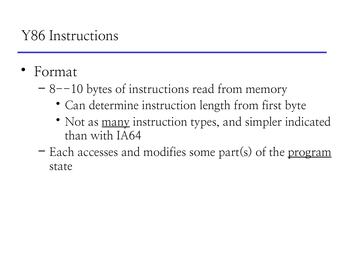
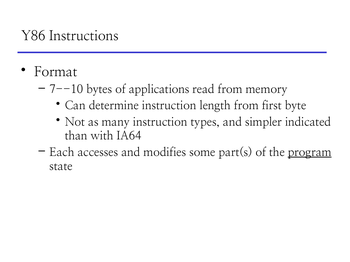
8--10: 8--10 -> 7--10
of instructions: instructions -> applications
many underline: present -> none
